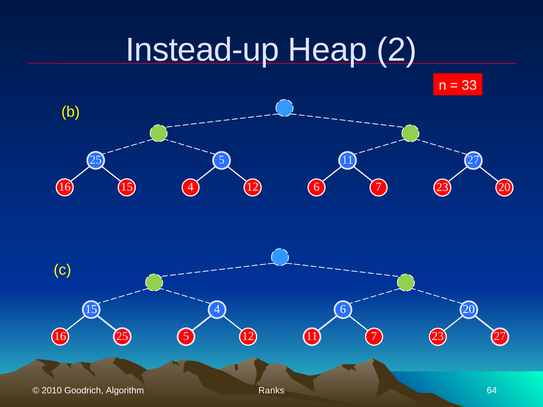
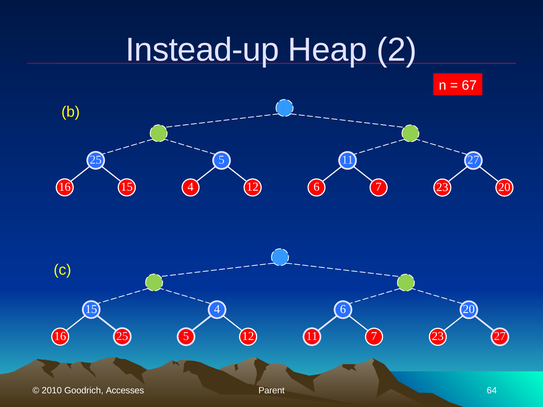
33: 33 -> 67
Algorithm: Algorithm -> Accesses
Ranks: Ranks -> Parent
